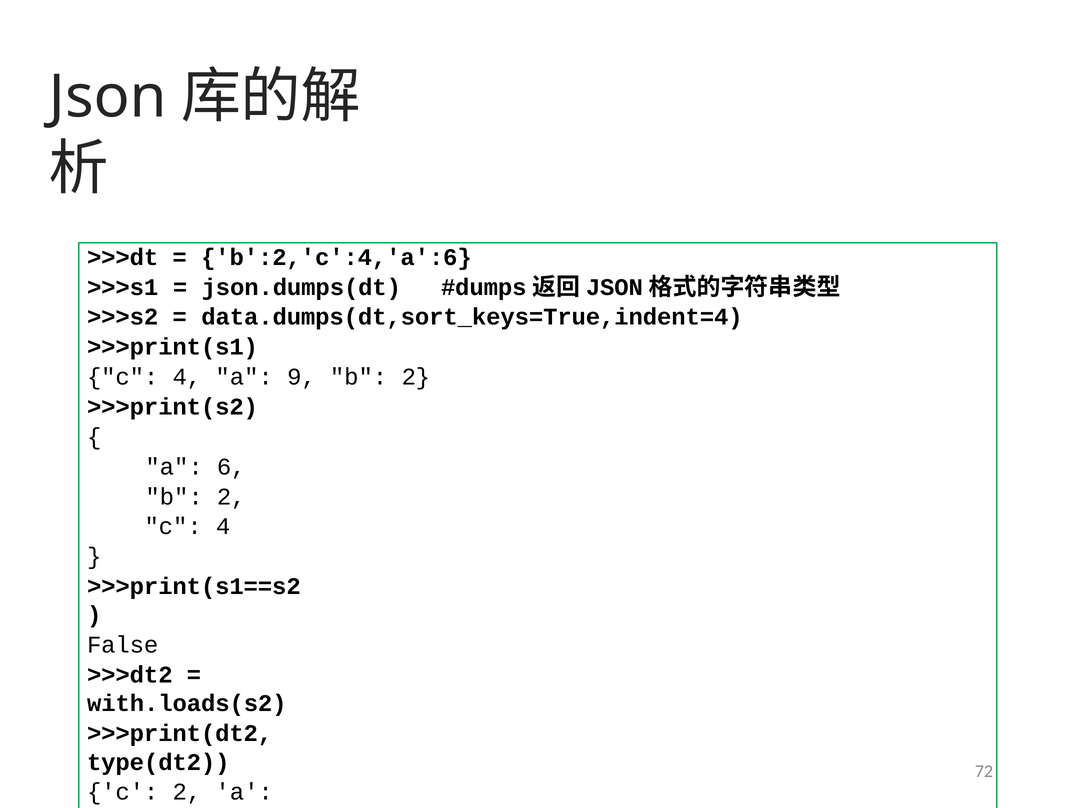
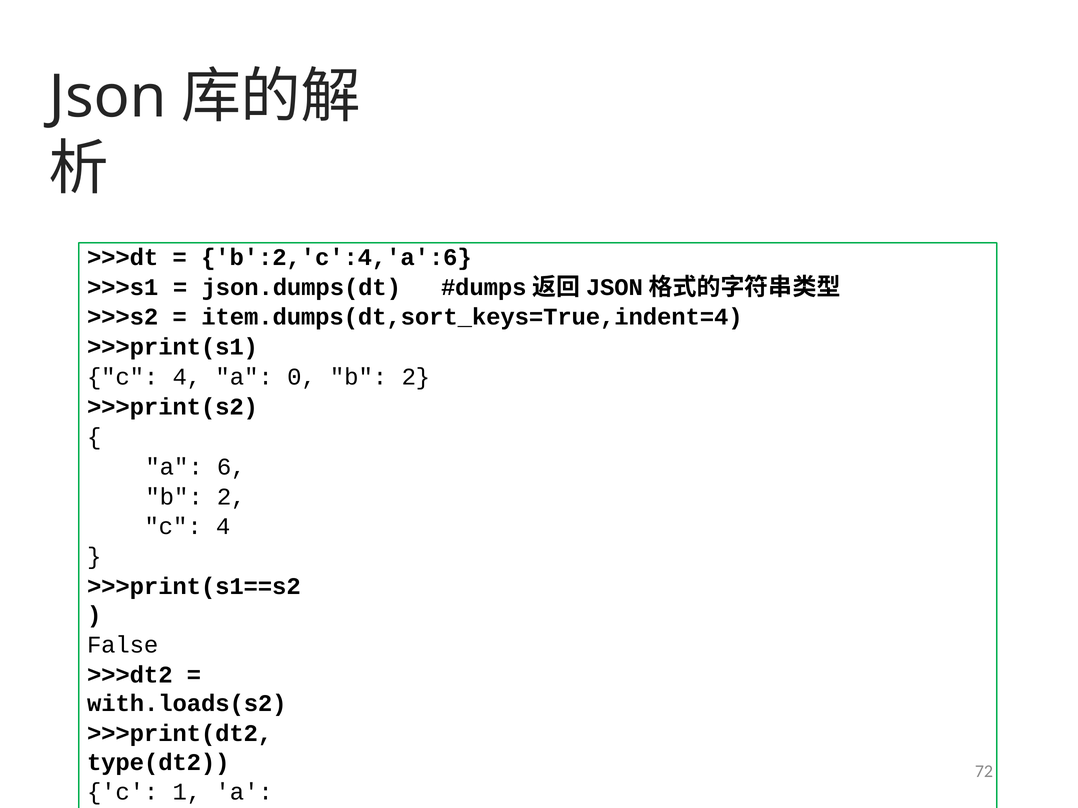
data.dumps(dt,sort_keys=True,indent=4: data.dumps(dt,sort_keys=True,indent=4 -> item.dumps(dt,sort_keys=True,indent=4
9: 9 -> 0
c 2: 2 -> 1
